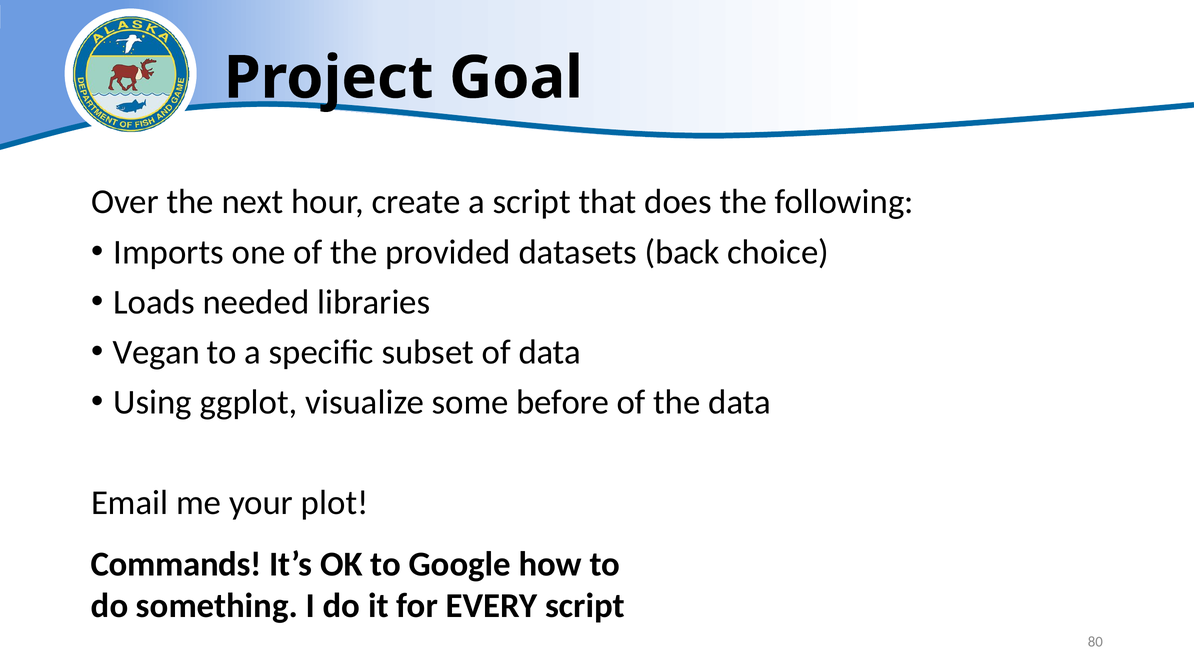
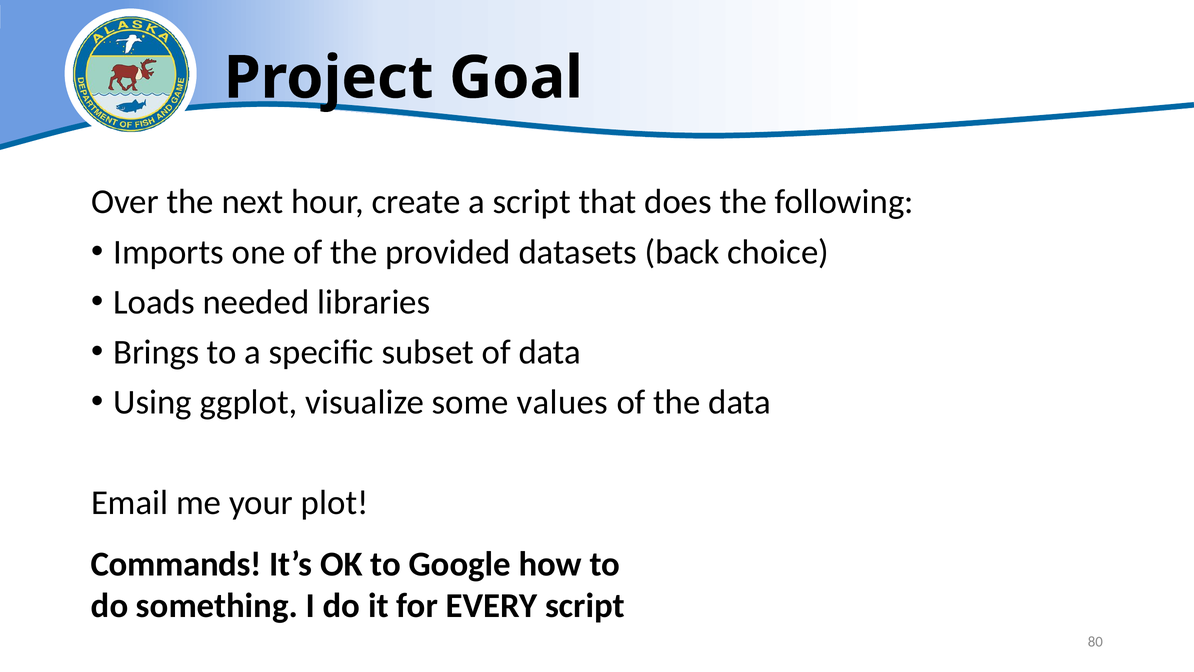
Vegan: Vegan -> Brings
before: before -> values
